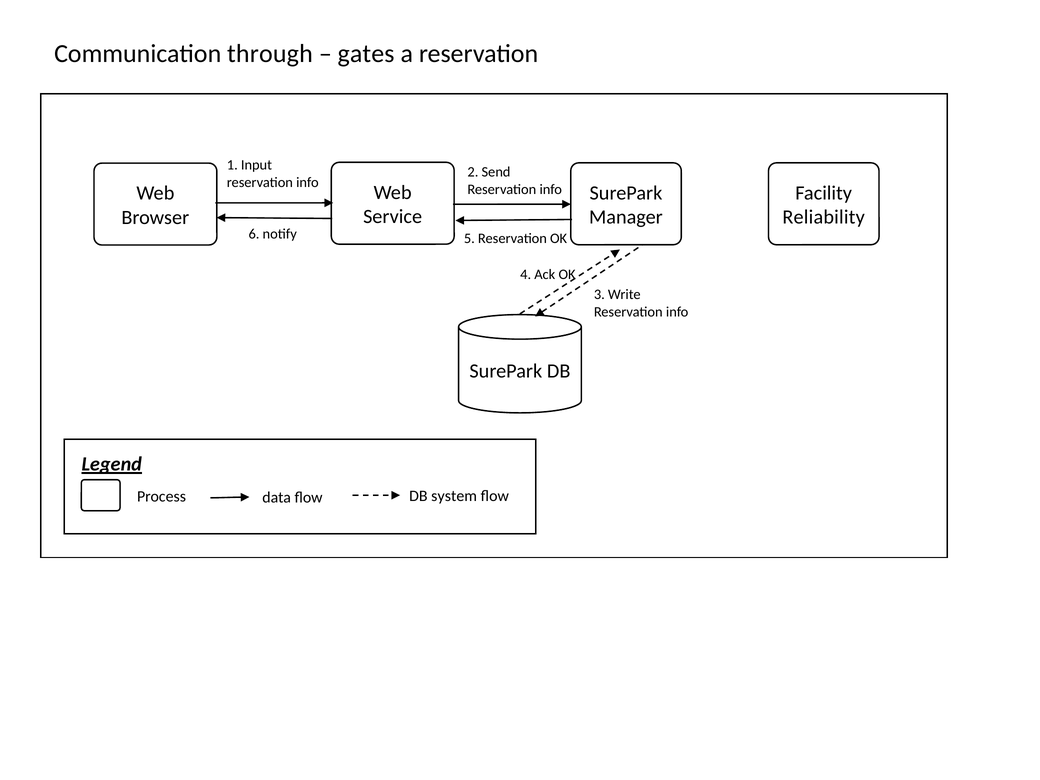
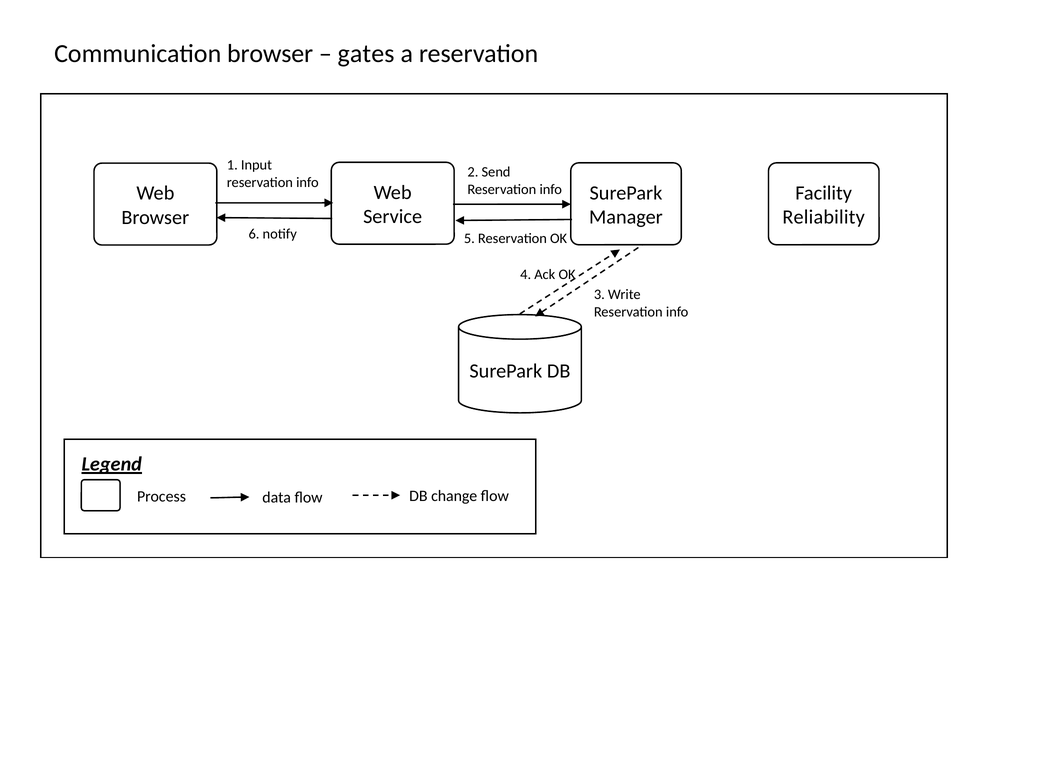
Communication through: through -> browser
system: system -> change
